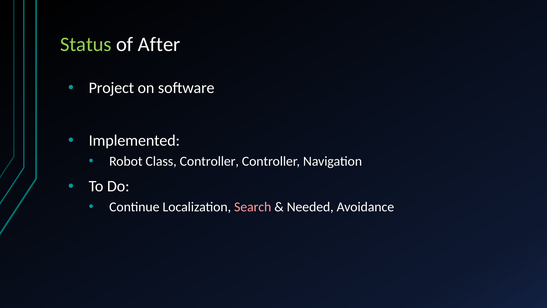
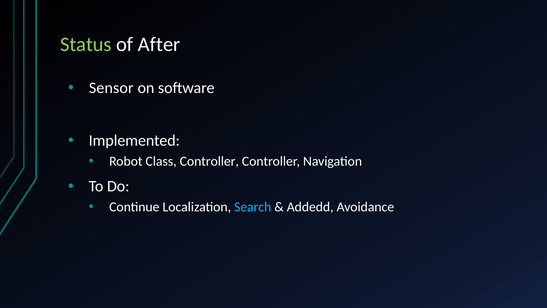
Project: Project -> Sensor
Search colour: pink -> light blue
Needed: Needed -> Addedd
